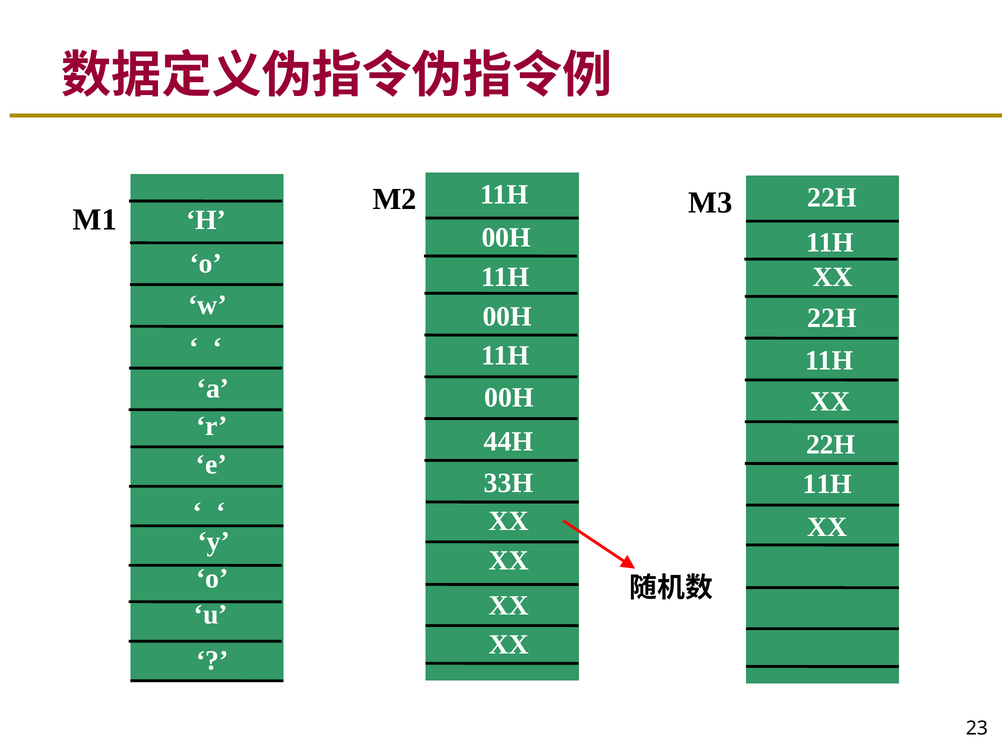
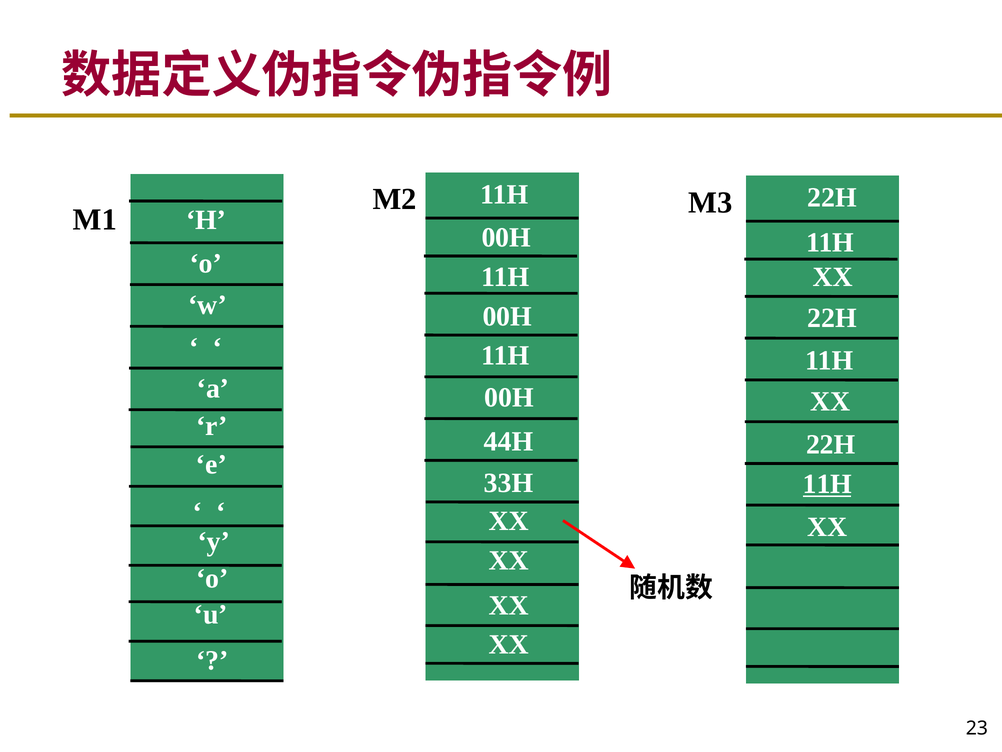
11H at (827, 484) underline: none -> present
